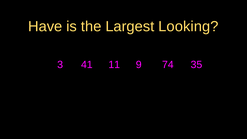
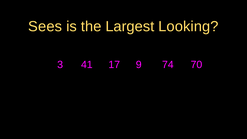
Have: Have -> Sees
11: 11 -> 17
35: 35 -> 70
